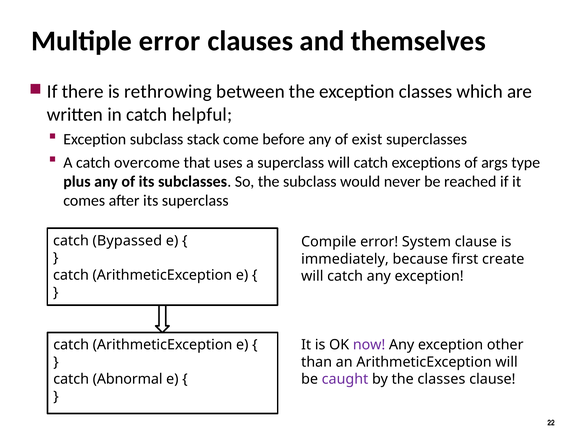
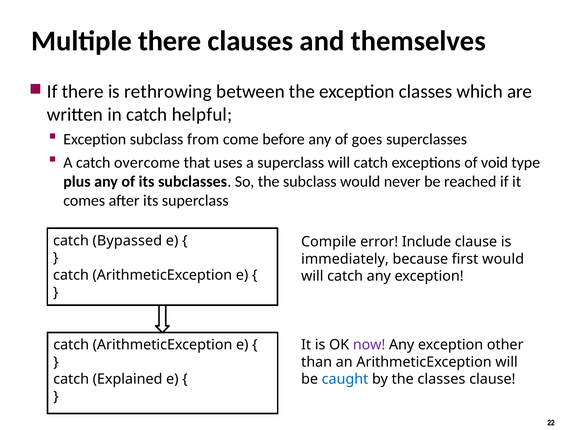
Multiple error: error -> there
stack: stack -> from
exist: exist -> goes
args: args -> void
System: System -> Include
first create: create -> would
Abnormal: Abnormal -> Explained
caught colour: purple -> blue
